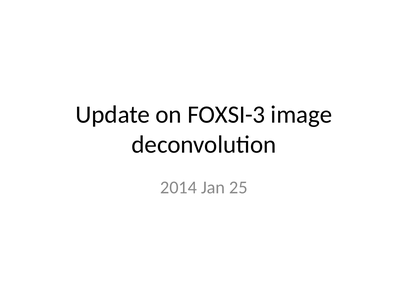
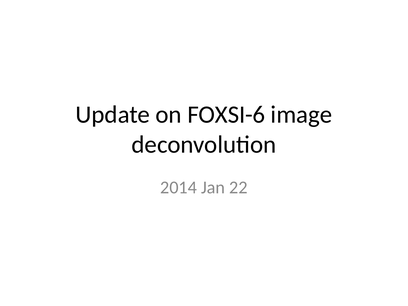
FOXSI-3: FOXSI-3 -> FOXSI-6
25: 25 -> 22
